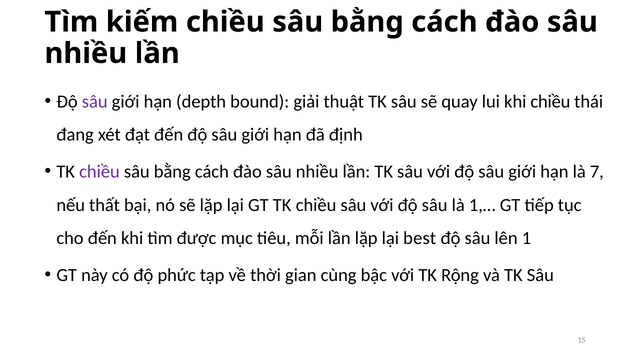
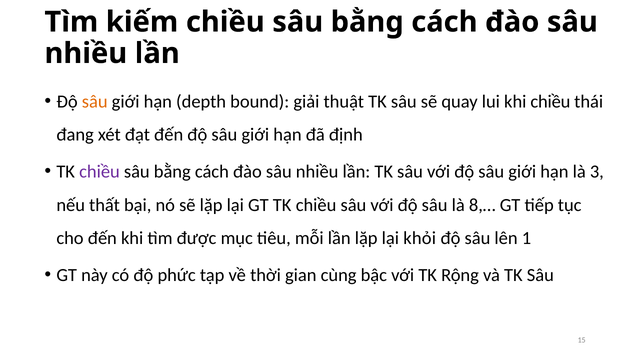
sâu at (95, 102) colour: purple -> orange
7: 7 -> 3
1,…: 1,… -> 8,…
best: best -> khỏi
